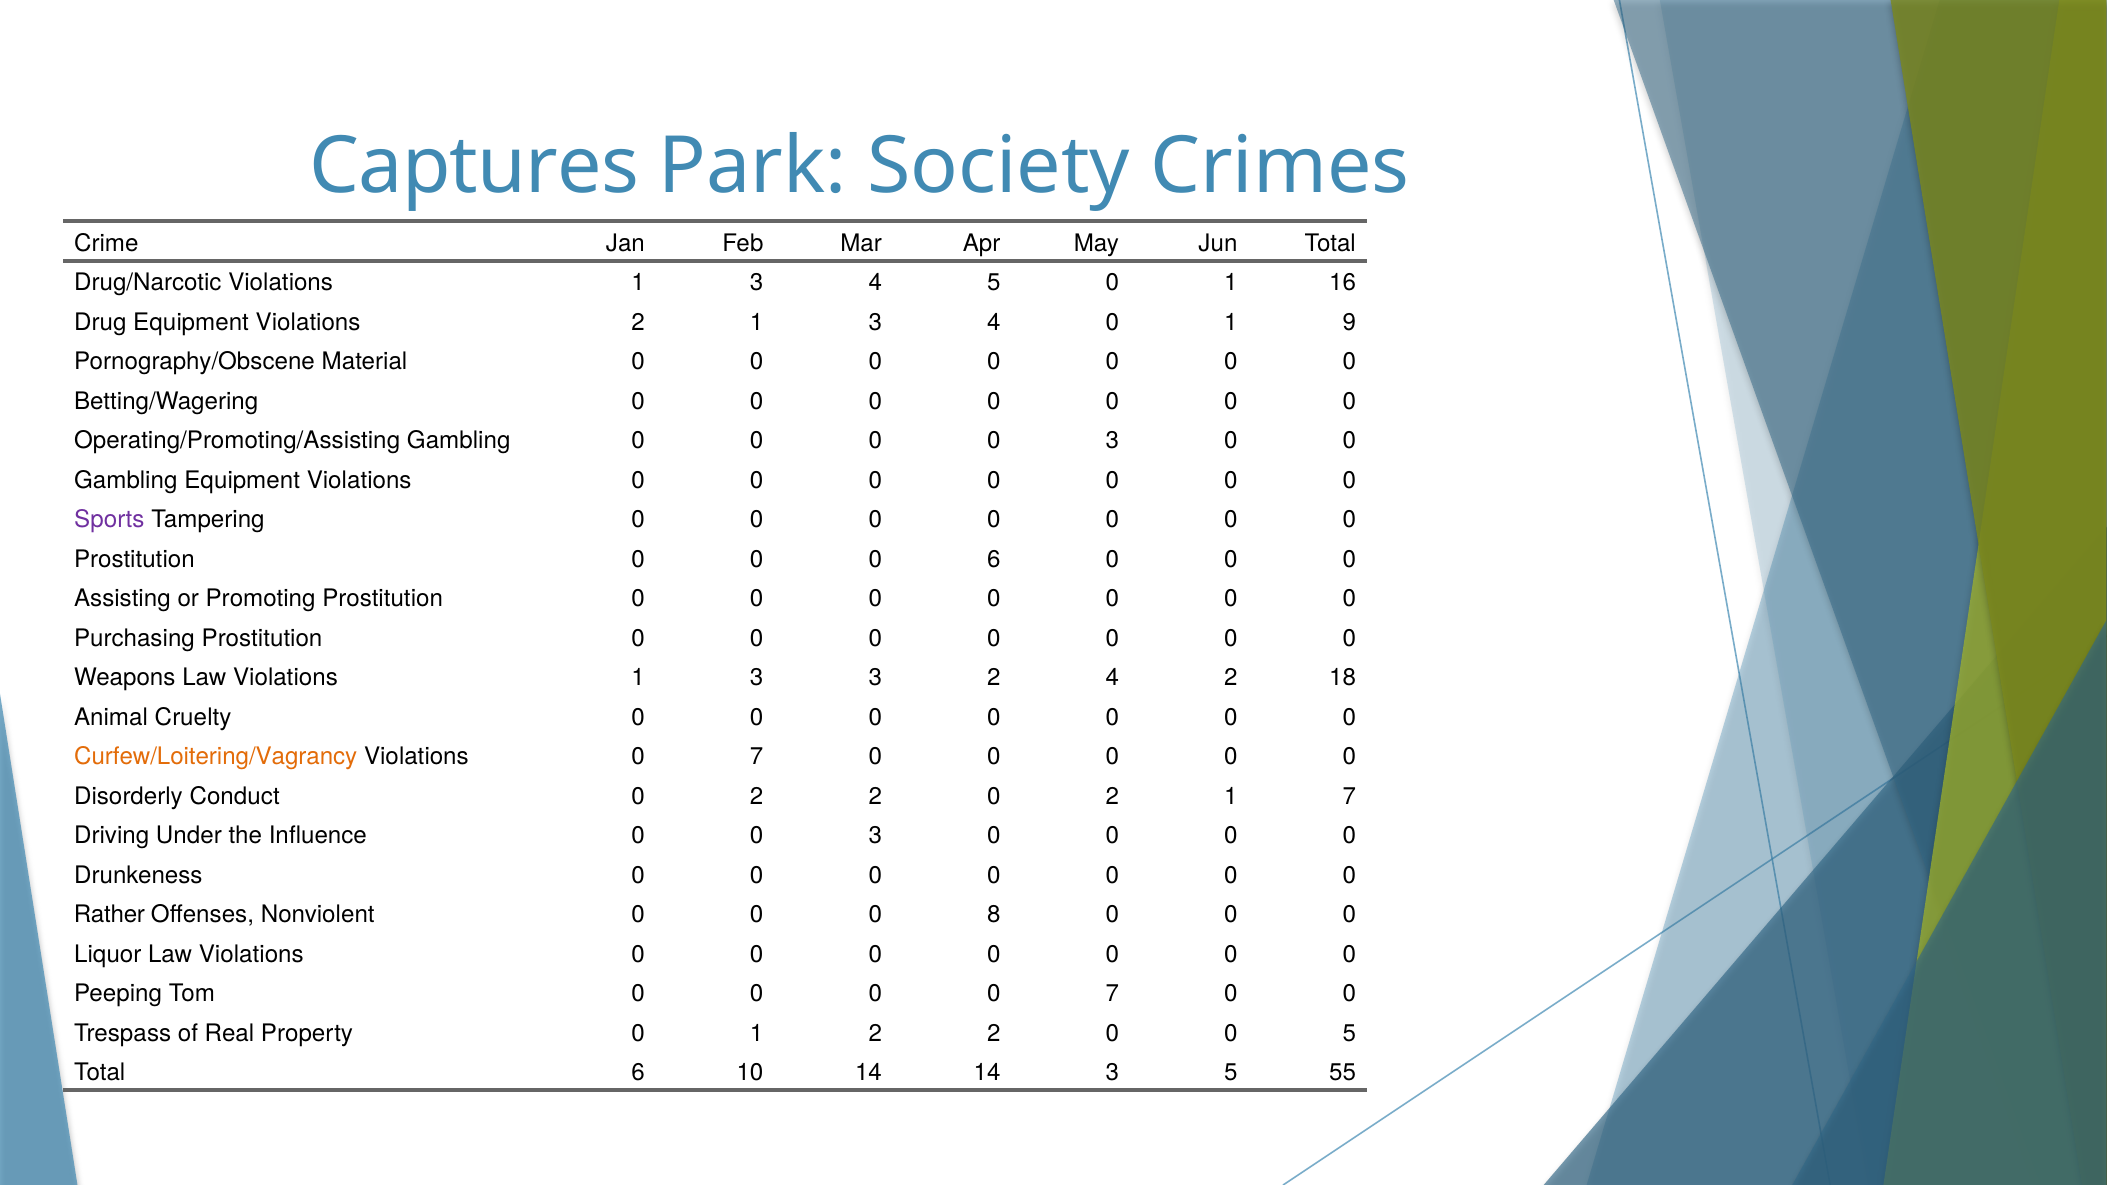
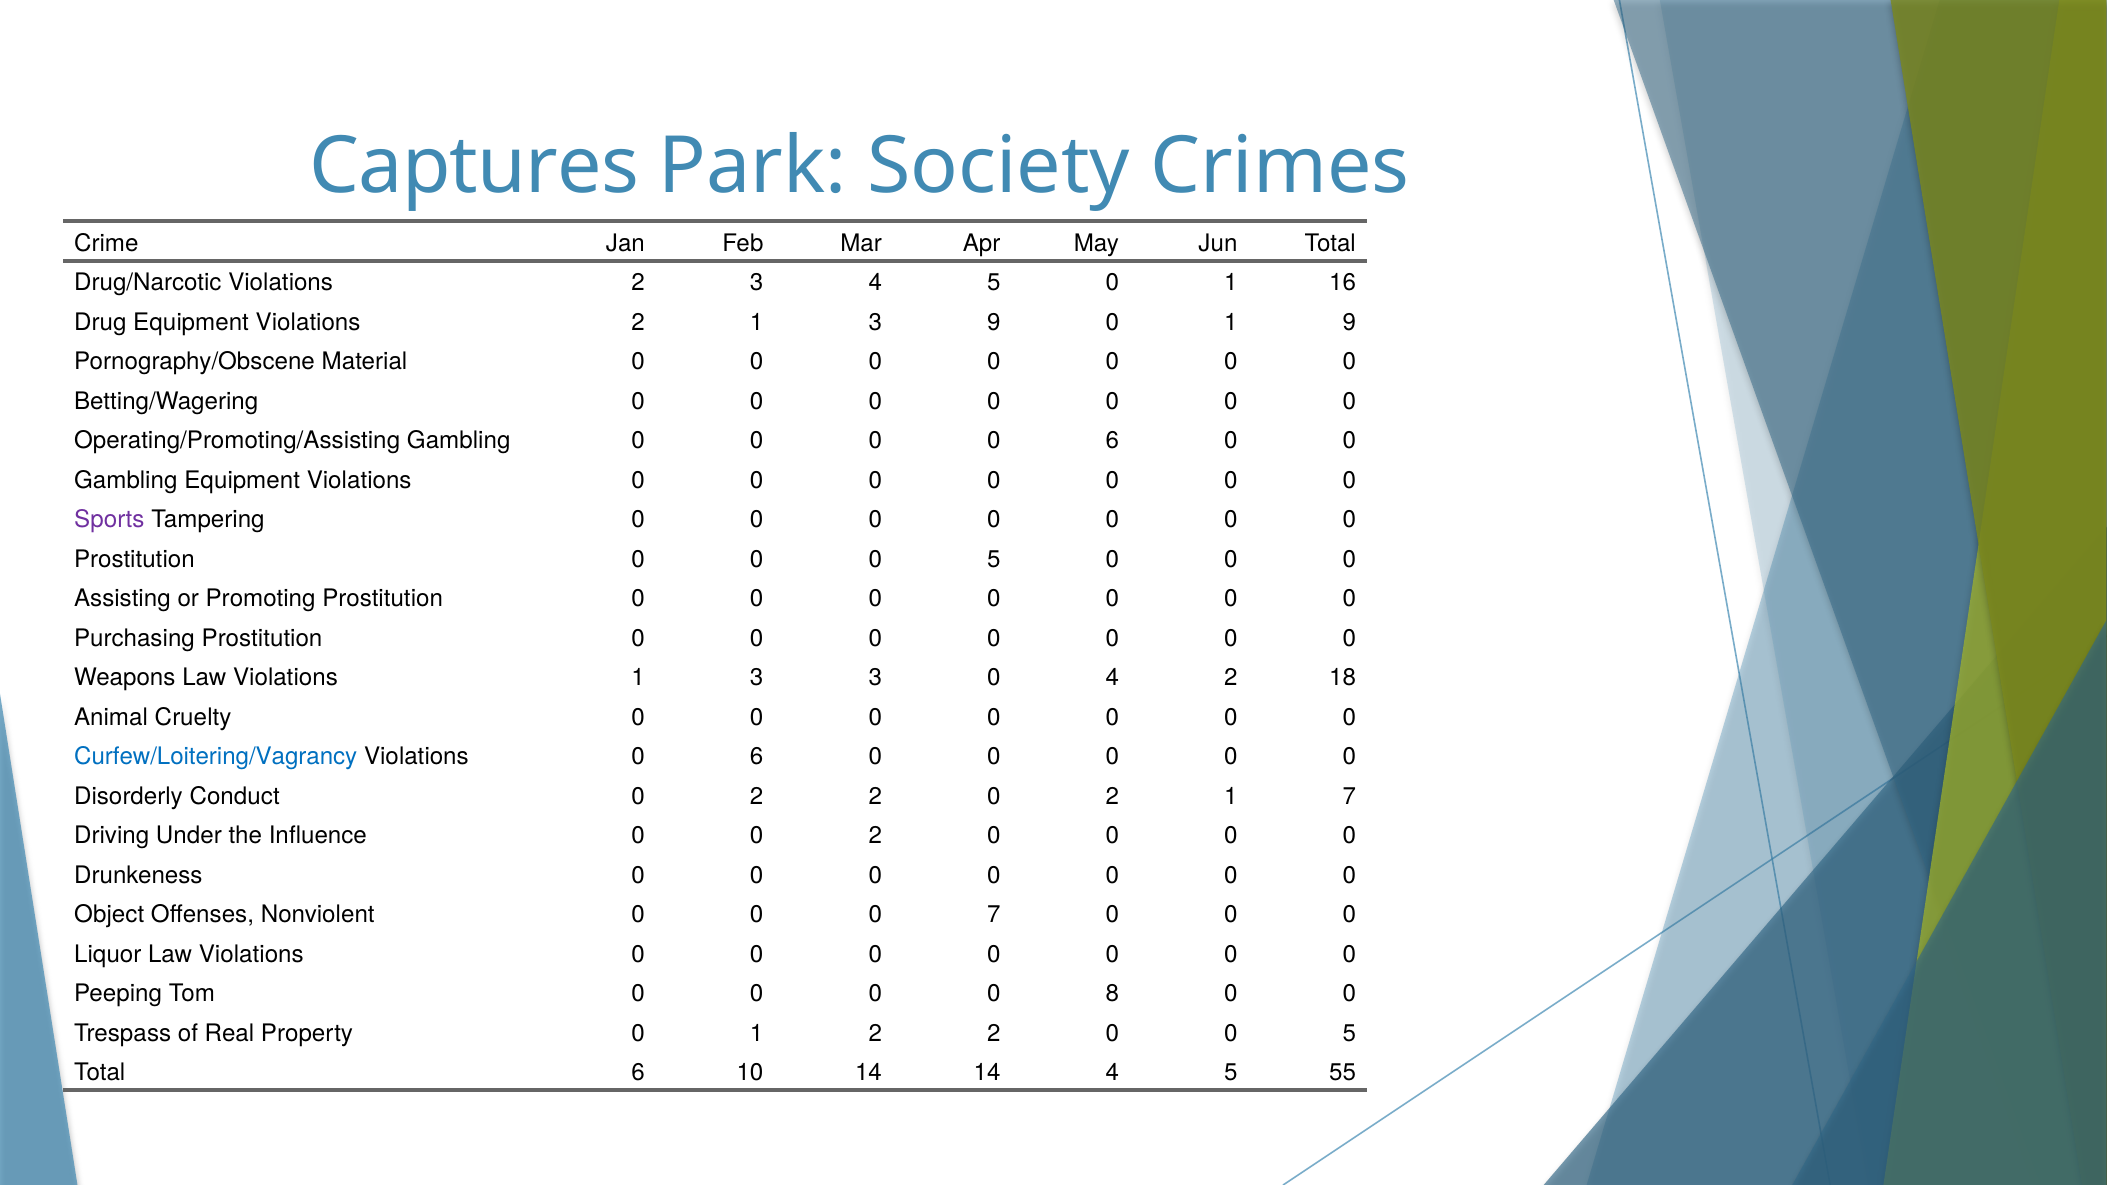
Drug/Narcotic Violations 1: 1 -> 2
2 1 3 4: 4 -> 9
0 0 0 3: 3 -> 6
0 0 0 6: 6 -> 5
3 2: 2 -> 0
Curfew/Loitering/Vagrancy colour: orange -> blue
Violations 0 7: 7 -> 6
Influence 0 0 3: 3 -> 2
Rather: Rather -> Object
0 8: 8 -> 7
0 0 7: 7 -> 8
14 3: 3 -> 4
